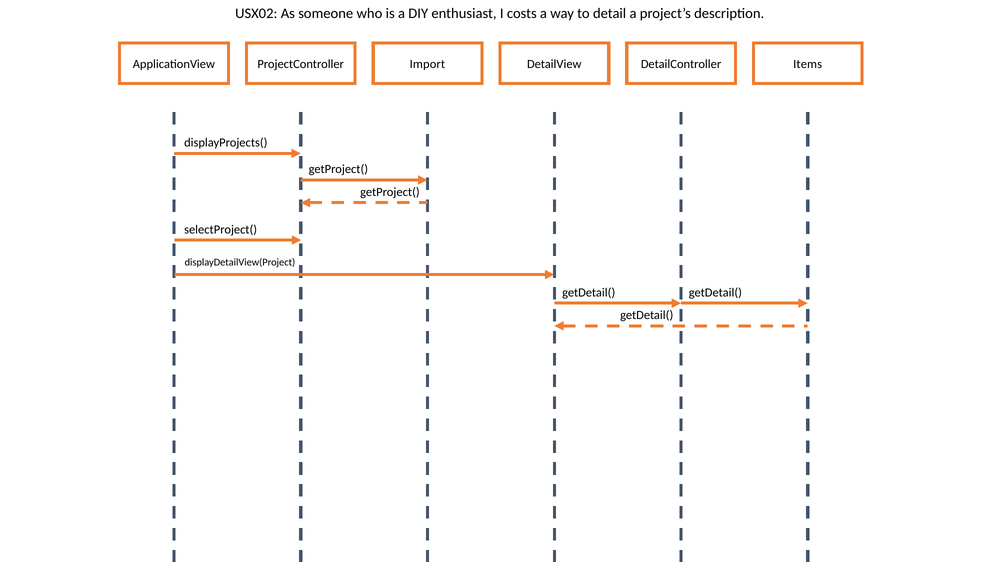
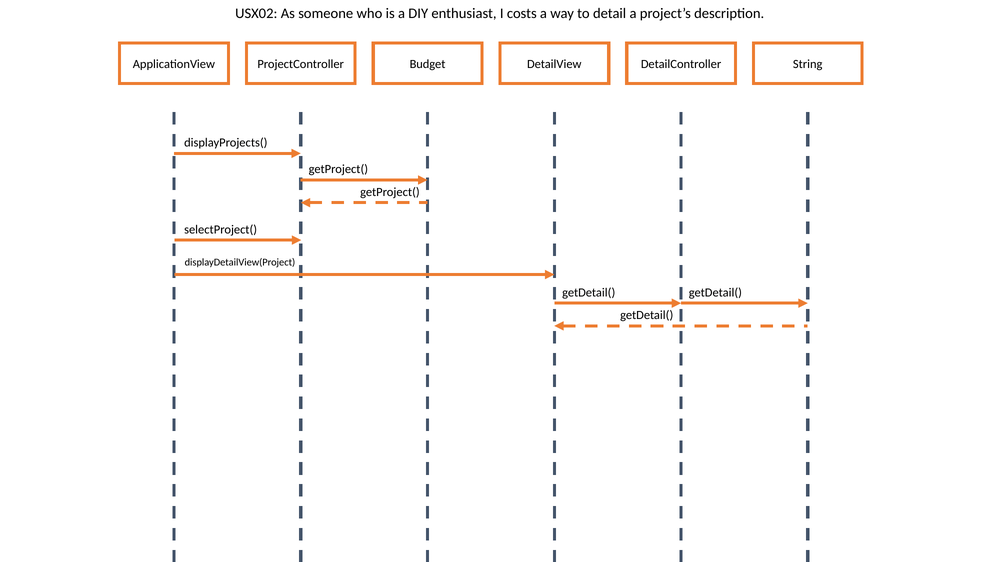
Import: Import -> Budget
Items: Items -> String
